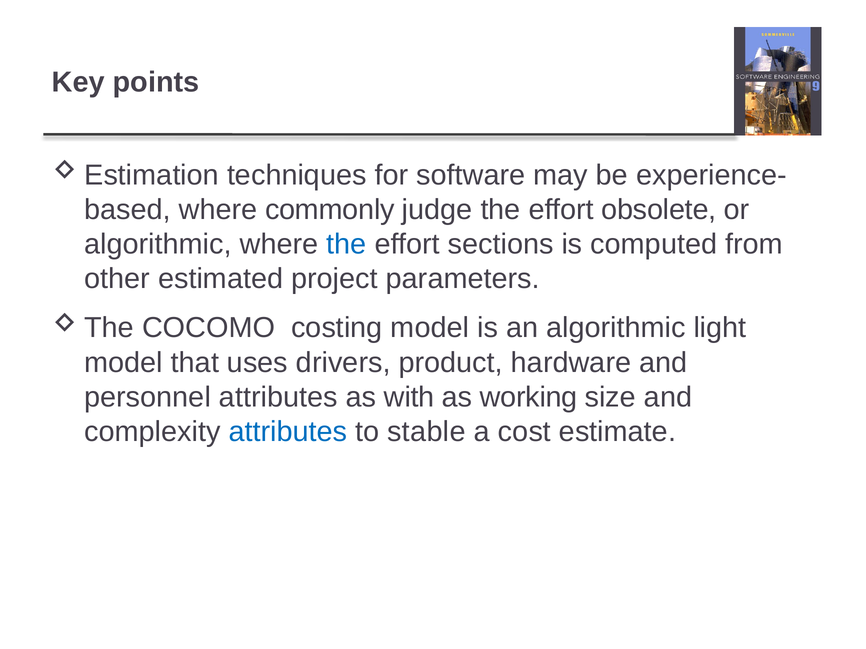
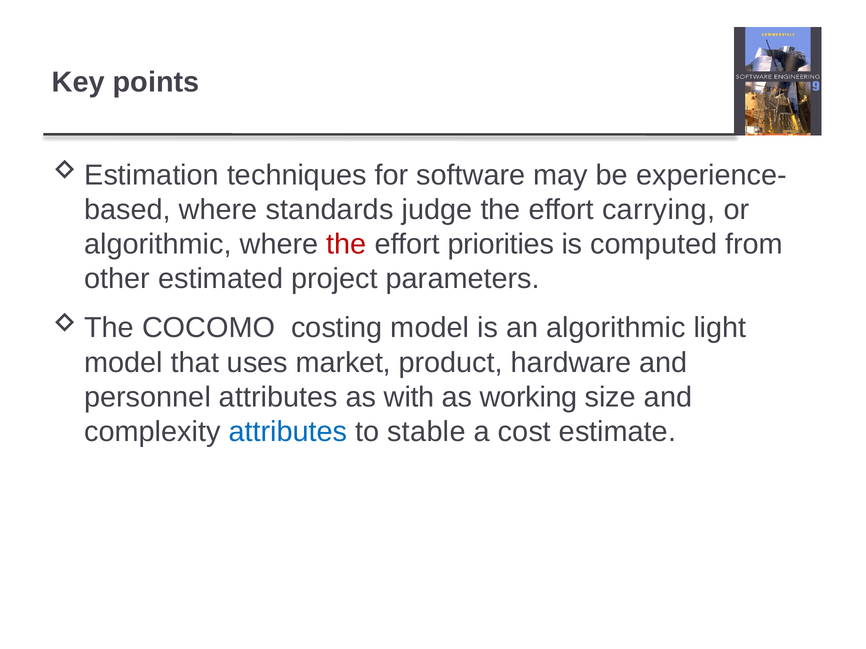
commonly: commonly -> standards
obsolete: obsolete -> carrying
the at (346, 244) colour: blue -> red
sections: sections -> priorities
drivers: drivers -> market
